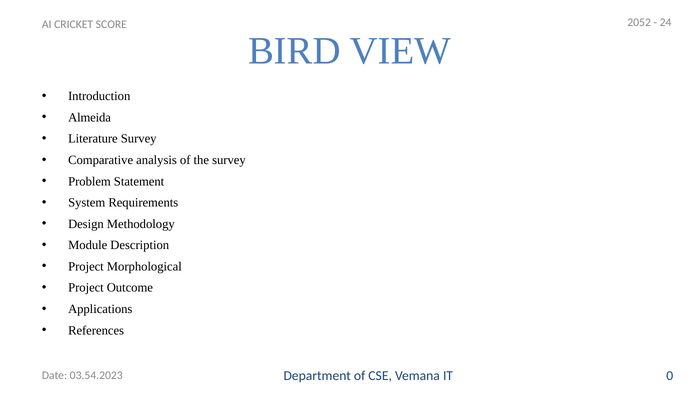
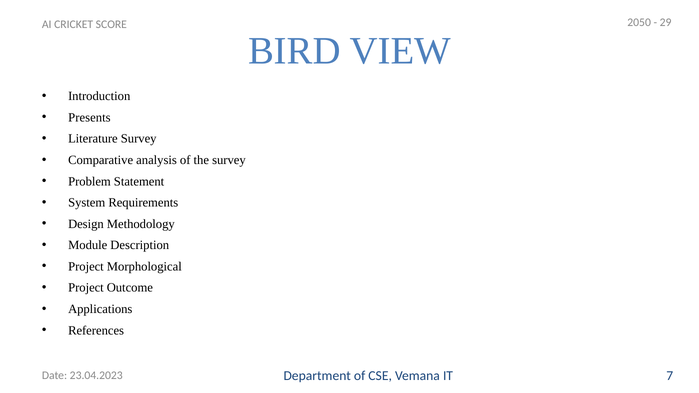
2052: 2052 -> 2050
24: 24 -> 29
Almeida: Almeida -> Presents
03.54.2023: 03.54.2023 -> 23.04.2023
0: 0 -> 7
